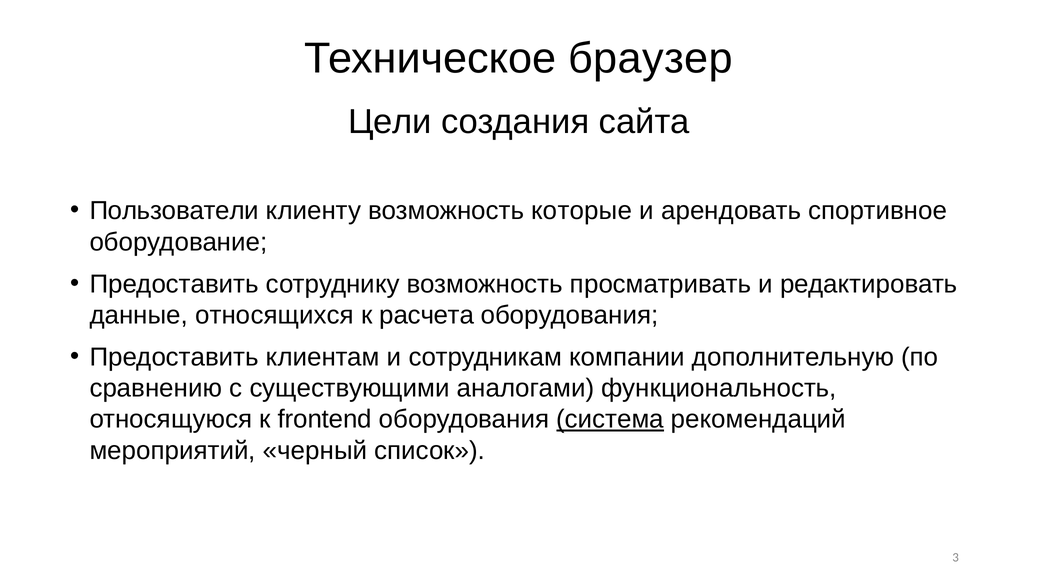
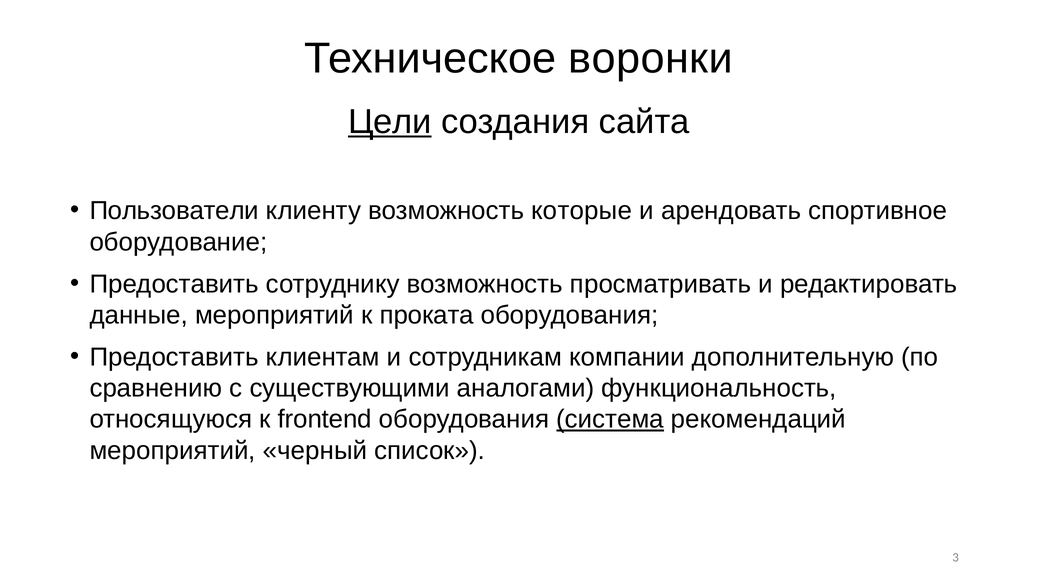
браузер: браузер -> воронки
Цели underline: none -> present
данные относящихся: относящихся -> мероприятий
расчета: расчета -> проката
